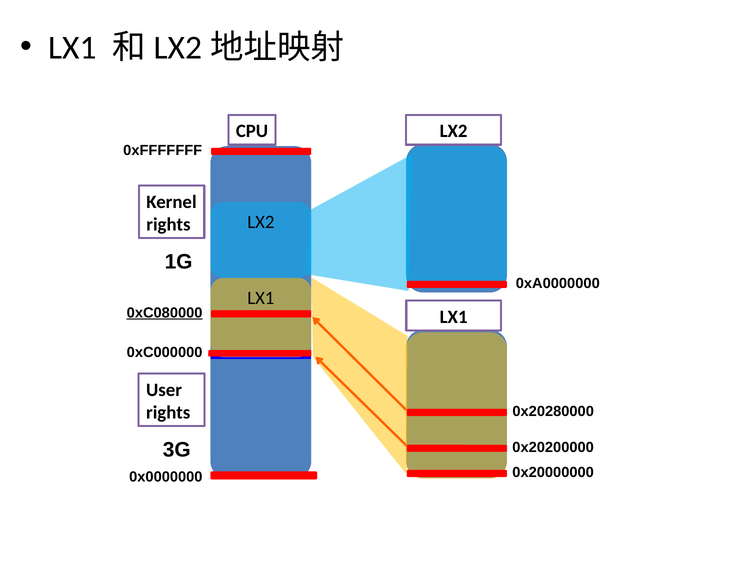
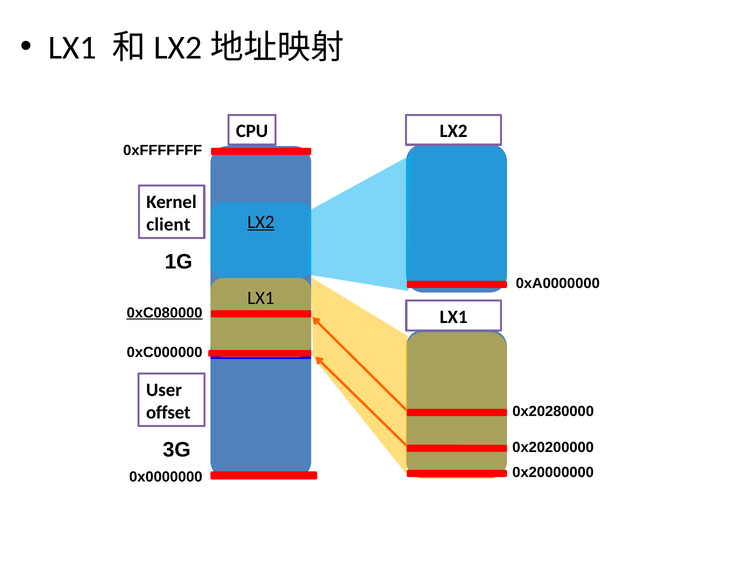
LX2 at (261, 222) underline: none -> present
rights at (168, 224): rights -> client
rights at (168, 412): rights -> offset
